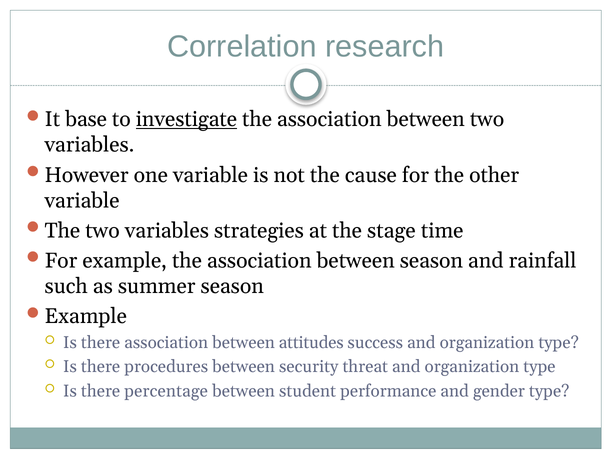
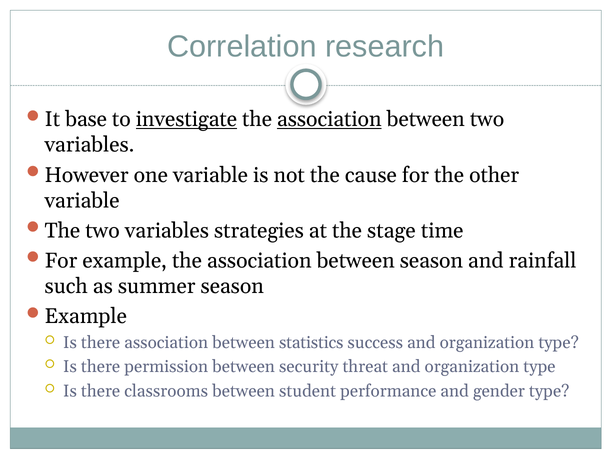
association at (329, 119) underline: none -> present
attitudes: attitudes -> statistics
procedures: procedures -> permission
percentage: percentage -> classrooms
